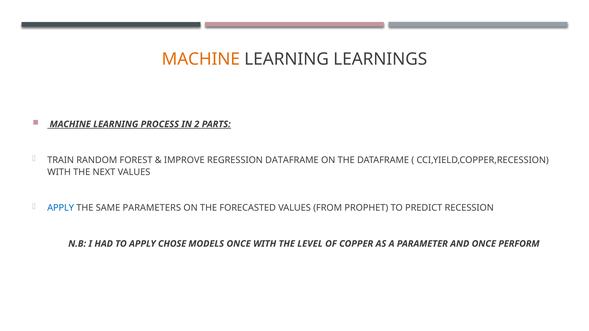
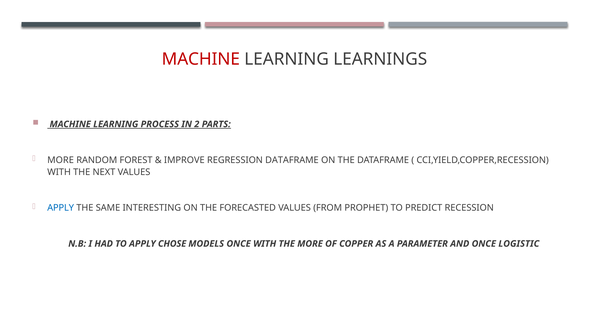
MACHINE at (201, 59) colour: orange -> red
TRAIN at (61, 160): TRAIN -> MORE
PARAMETERS: PARAMETERS -> INTERESTING
THE LEVEL: LEVEL -> MORE
PERFORM: PERFORM -> LOGISTIC
